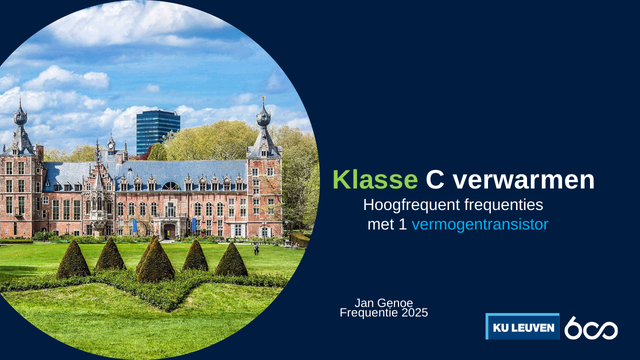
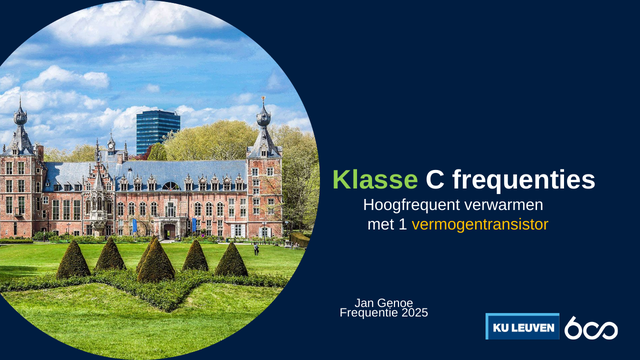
verwarmen: verwarmen -> frequenties
frequenties: frequenties -> verwarmen
vermogentransistor colour: light blue -> yellow
